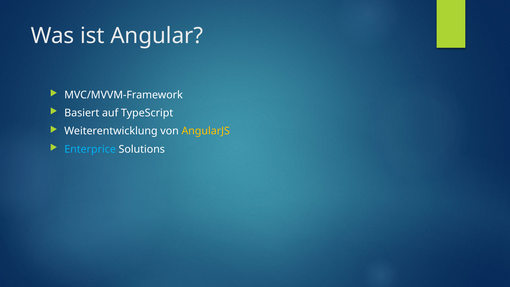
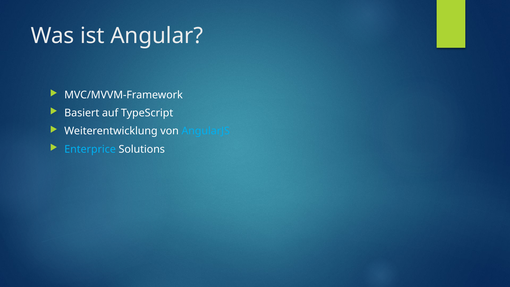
AngularJS colour: yellow -> light blue
